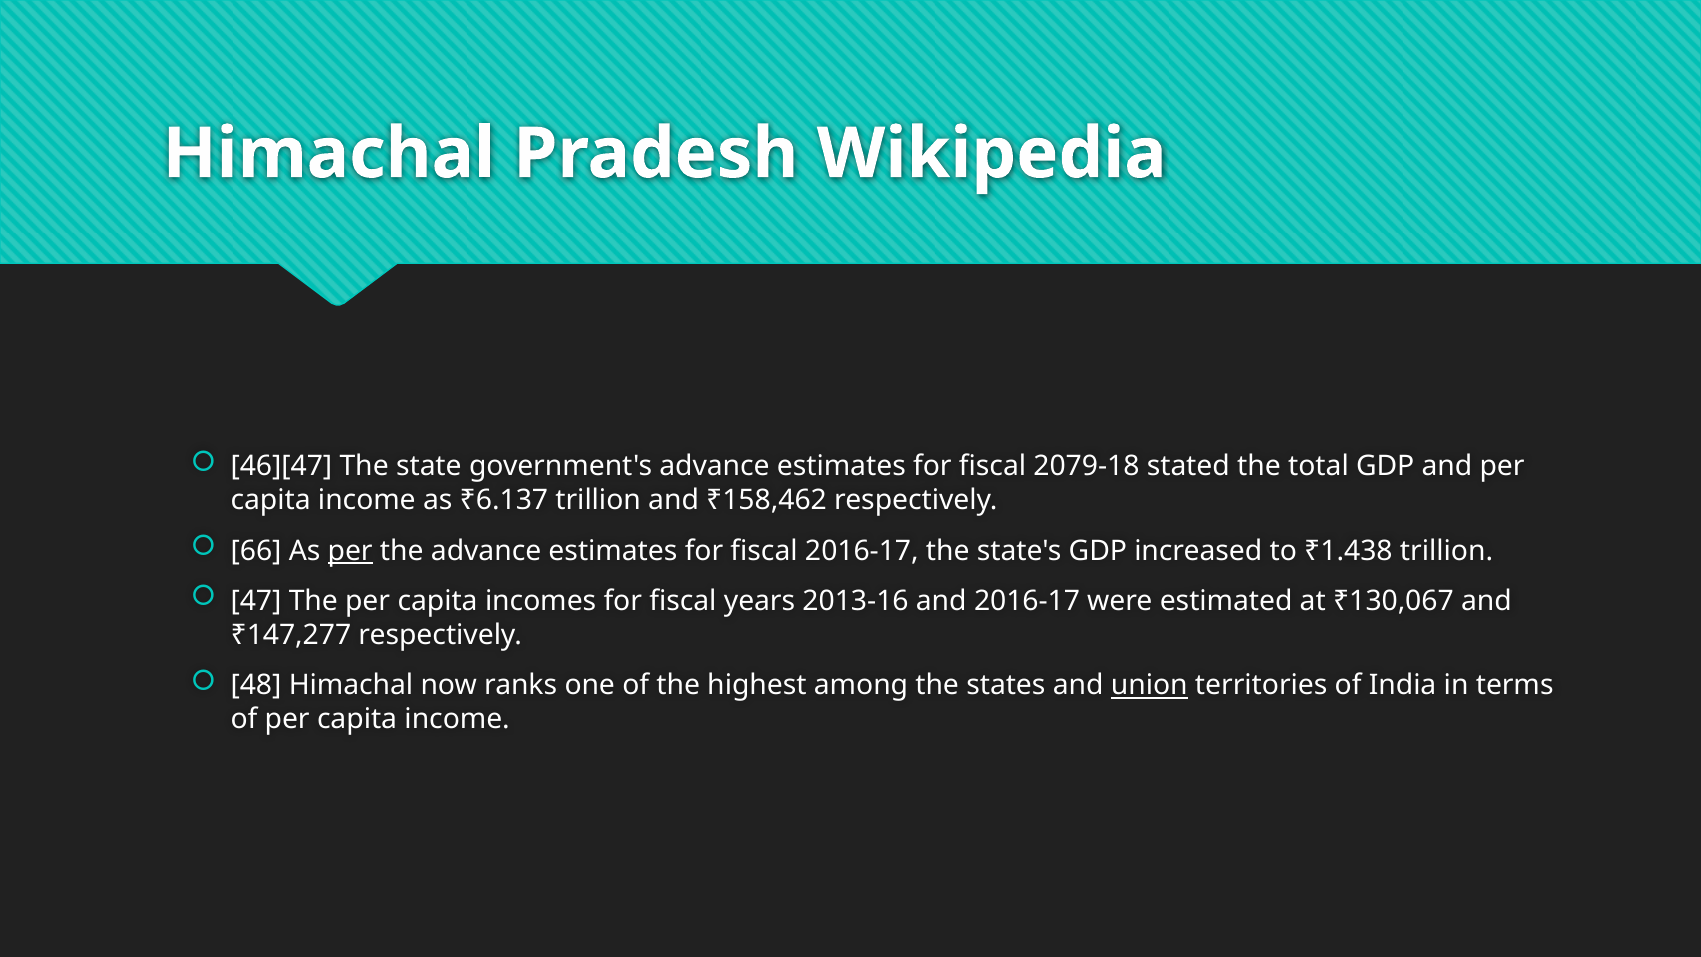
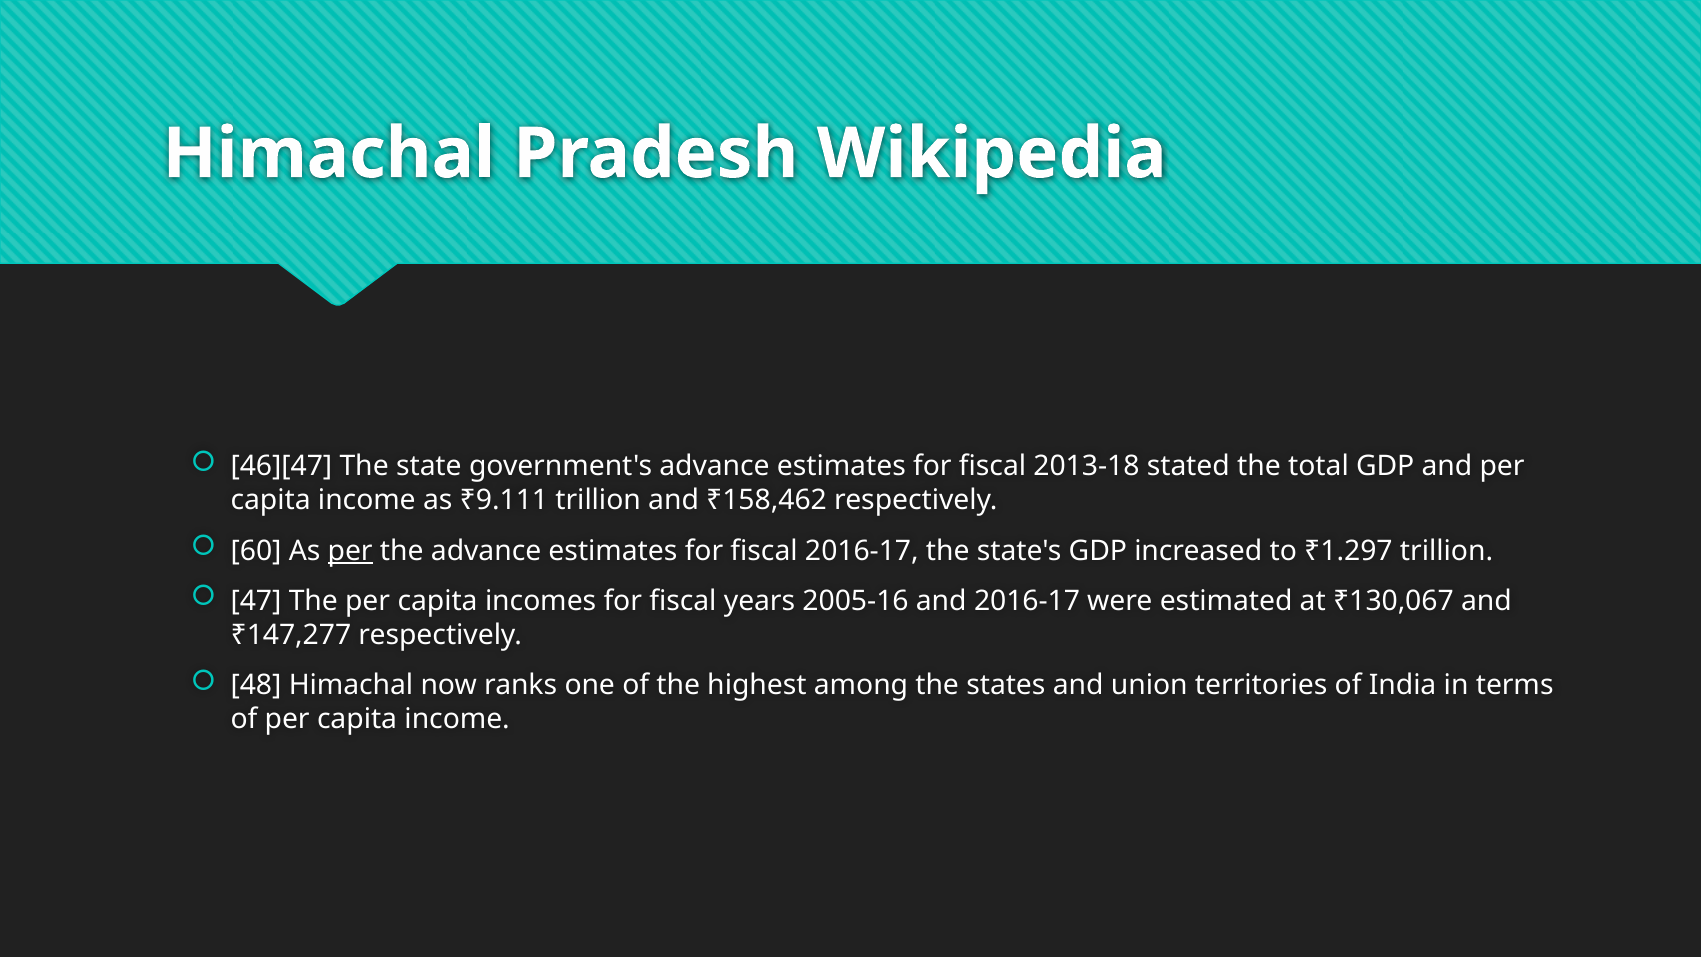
2079-18: 2079-18 -> 2013-18
₹6.137: ₹6.137 -> ₹9.111
66: 66 -> 60
₹1.438: ₹1.438 -> ₹1.297
2013-16: 2013-16 -> 2005-16
union underline: present -> none
